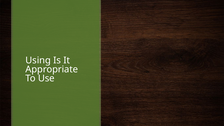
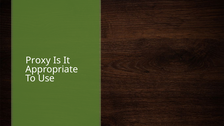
Using: Using -> Proxy
